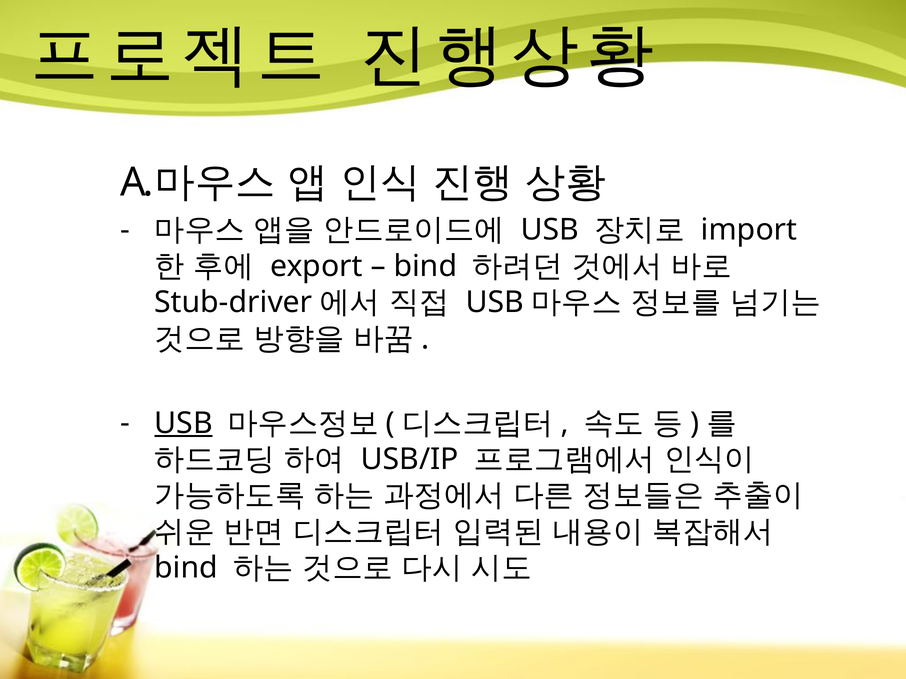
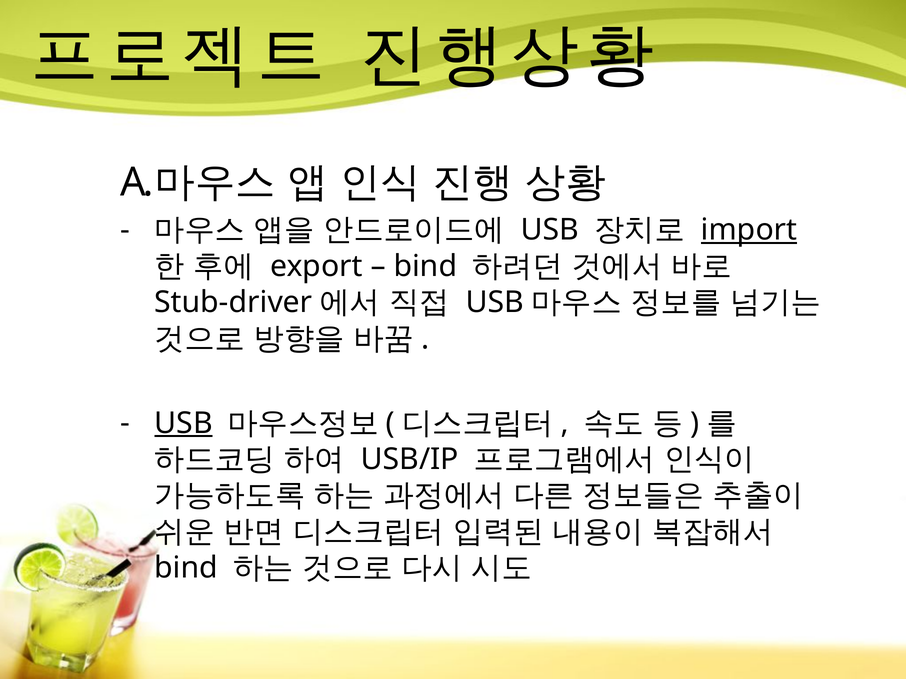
import underline: none -> present
